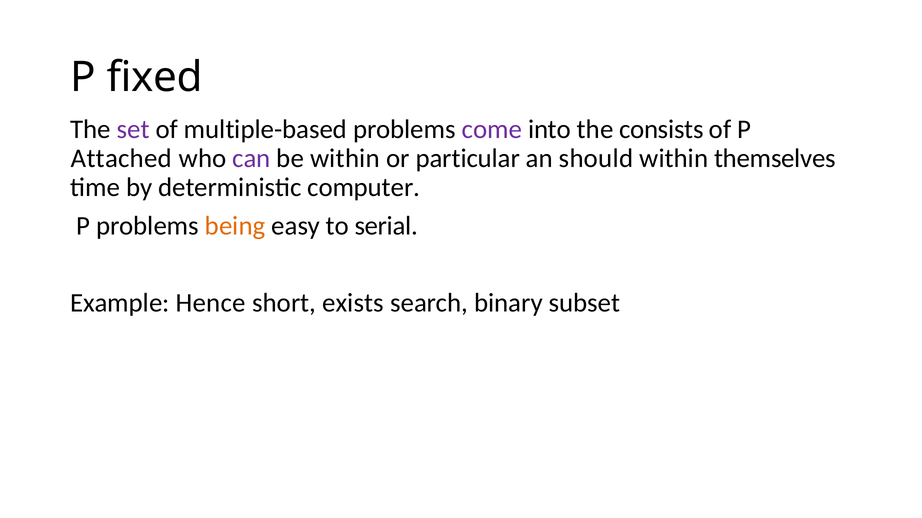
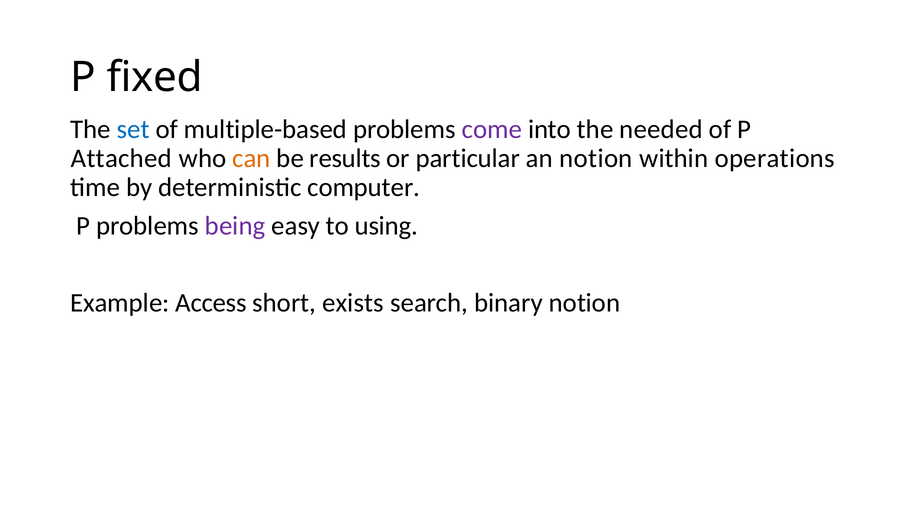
set colour: purple -> blue
consists: consists -> needed
can colour: purple -> orange
be within: within -> results
an should: should -> notion
themselves: themselves -> operations
being colour: orange -> purple
serial: serial -> using
Hence: Hence -> Access
binary subset: subset -> notion
